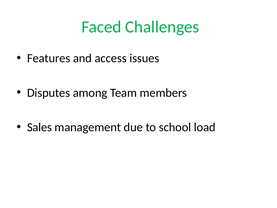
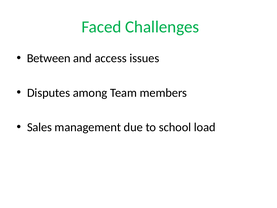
Features: Features -> Between
